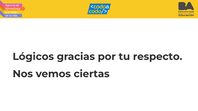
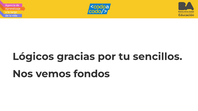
respecto: respecto -> sencillos
ciertas: ciertas -> fondos
